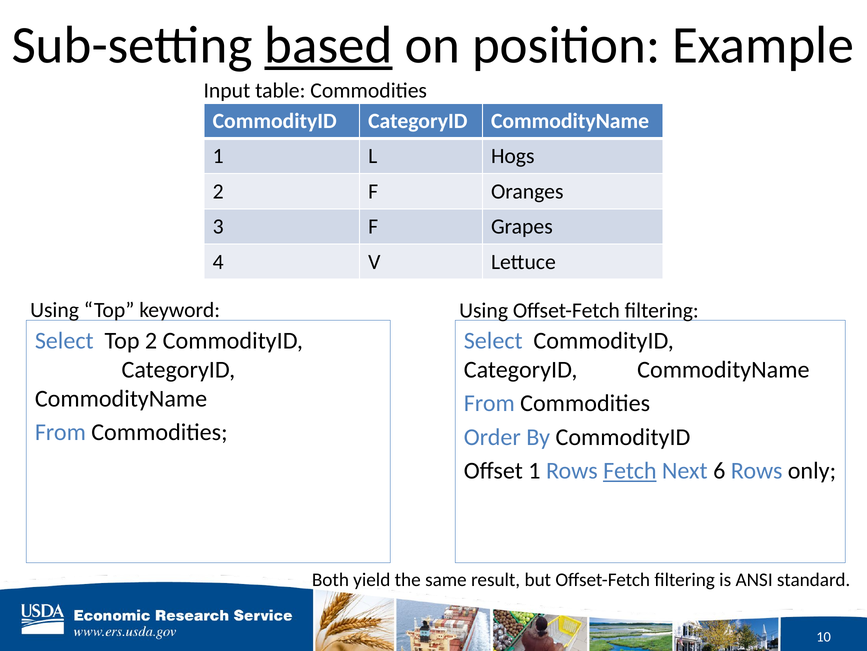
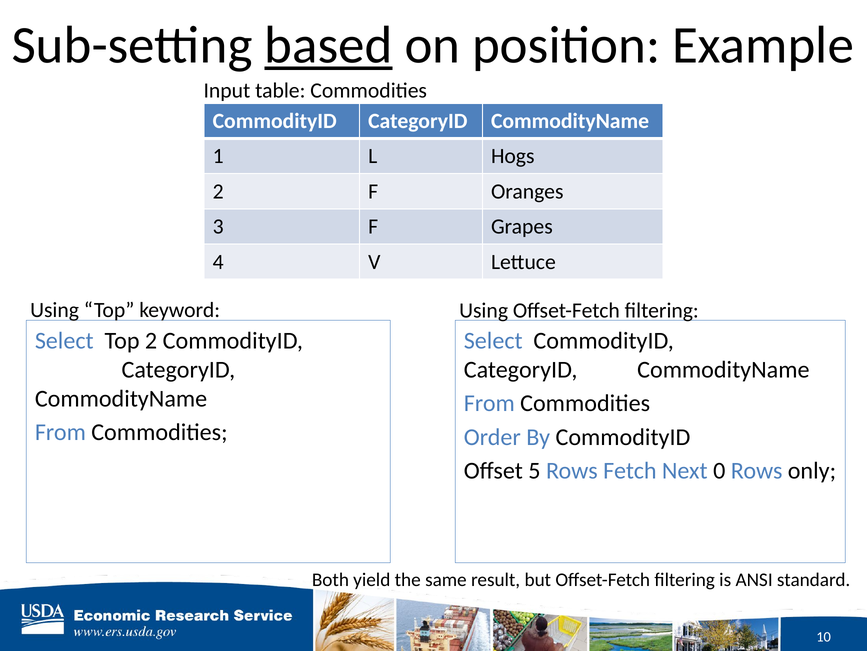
Offset 1: 1 -> 5
Fetch underline: present -> none
6: 6 -> 0
